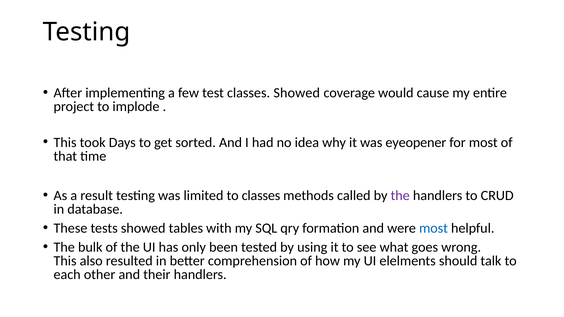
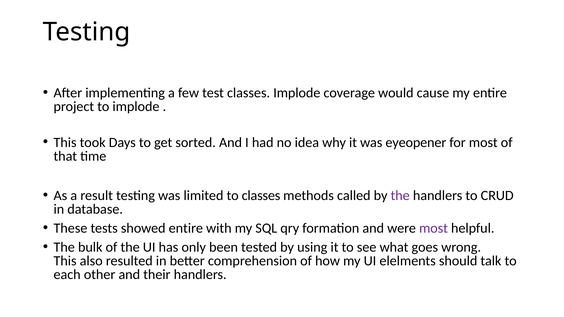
classes Showed: Showed -> Implode
showed tables: tables -> entire
most at (433, 228) colour: blue -> purple
